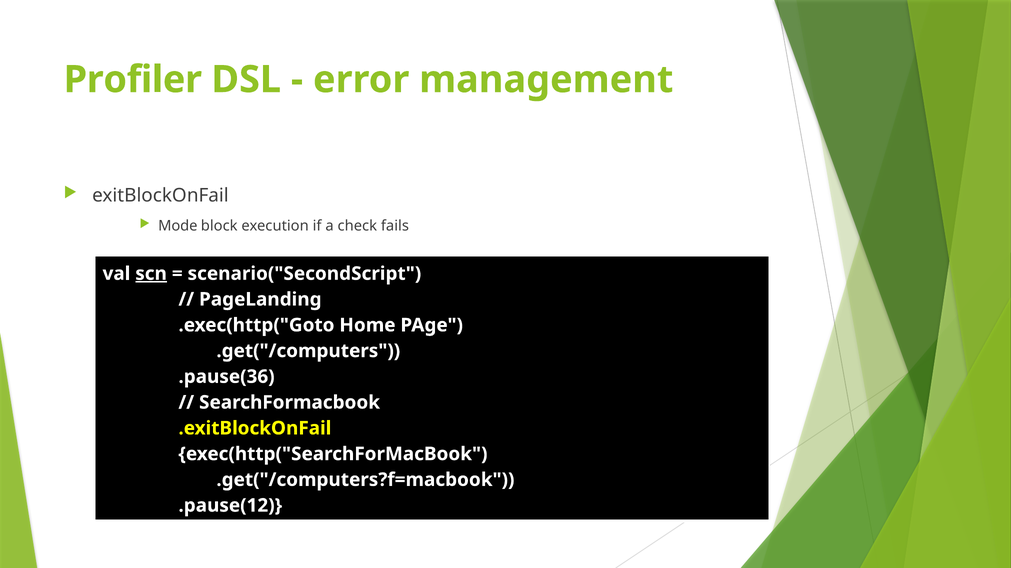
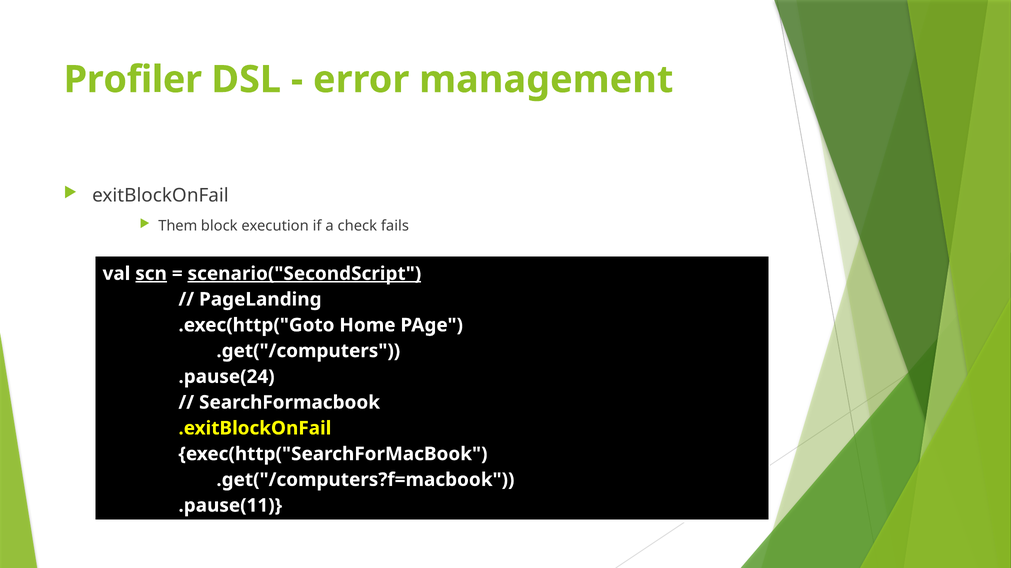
Mode: Mode -> Them
scenario("SecondScript underline: none -> present
.pause(36: .pause(36 -> .pause(24
.pause(12: .pause(12 -> .pause(11
